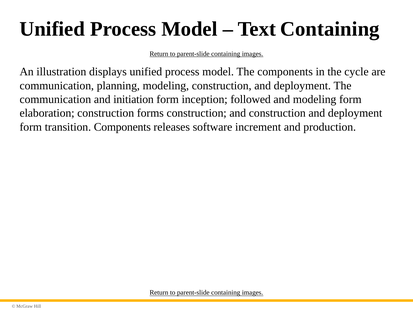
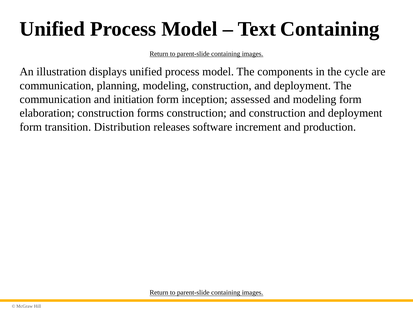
followed: followed -> assessed
transition Components: Components -> Distribution
